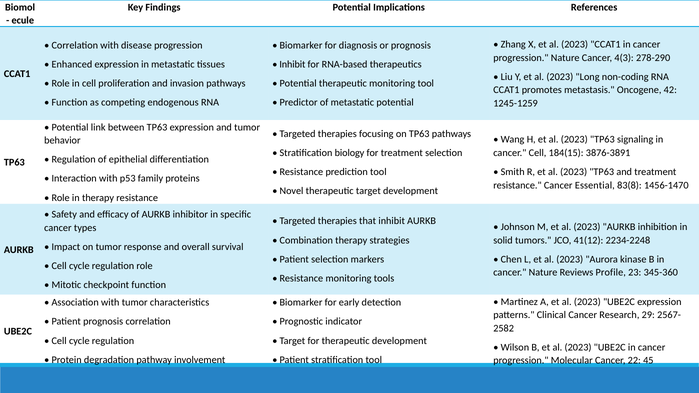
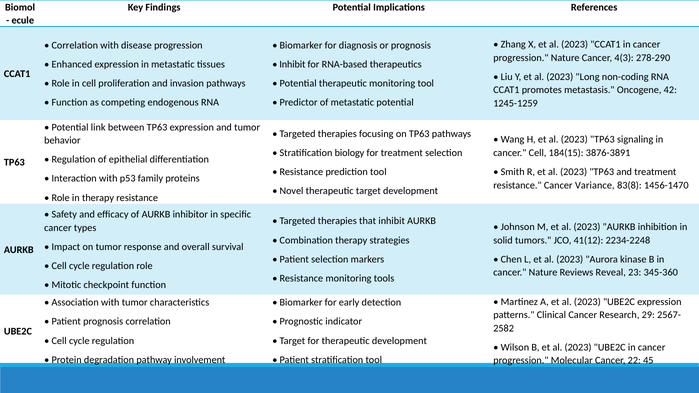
Essential: Essential -> Variance
Profile: Profile -> Reveal
